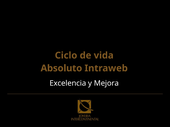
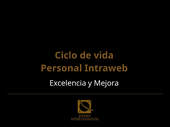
Absoluto: Absoluto -> Personal
